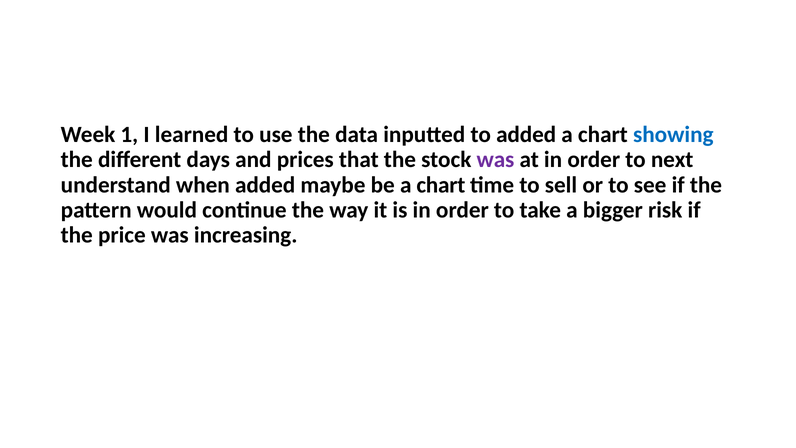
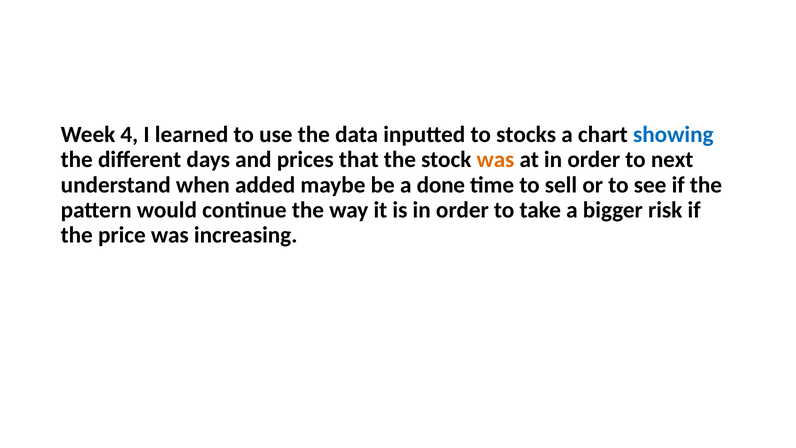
1: 1 -> 4
to added: added -> stocks
was at (495, 160) colour: purple -> orange
be a chart: chart -> done
